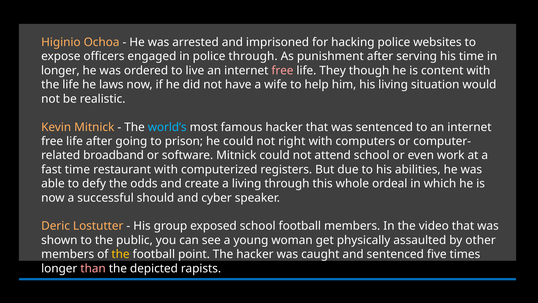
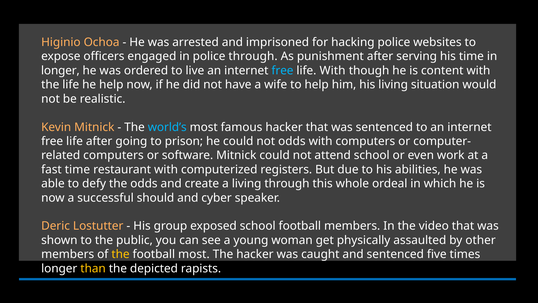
free at (282, 70) colour: pink -> light blue
life They: They -> With
he laws: laws -> help
not right: right -> odds
broadband at (114, 155): broadband -> computers
football point: point -> most
than colour: pink -> yellow
